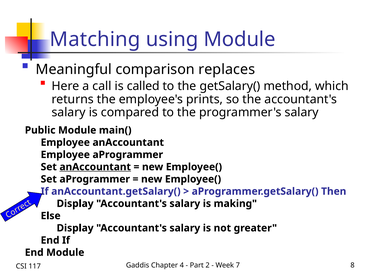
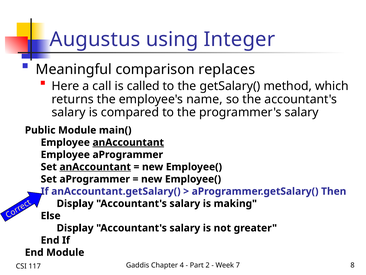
Matching: Matching -> Augustus
using Module: Module -> Integer
prints: prints -> name
anAccountant at (128, 142) underline: none -> present
